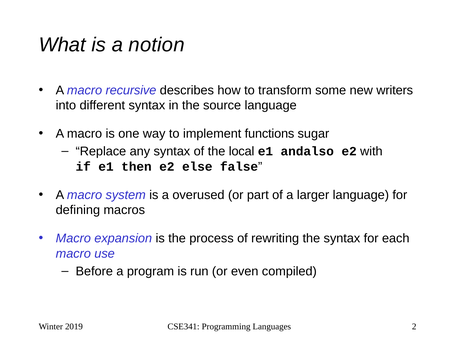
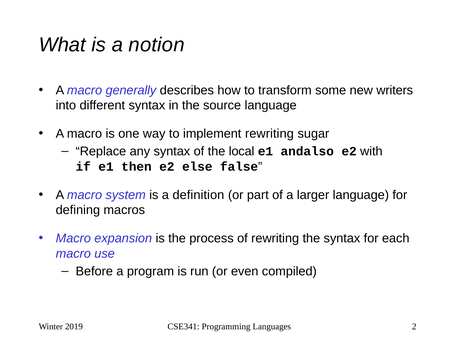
recursive: recursive -> generally
implement functions: functions -> rewriting
overused: overused -> definition
